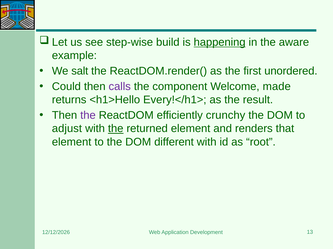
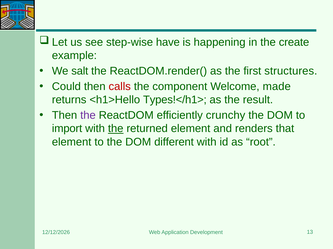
build: build -> have
happening underline: present -> none
aware: aware -> create
unordered: unordered -> structures
calls colour: purple -> red
Every!</h1>: Every!</h1> -> Types!</h1>
adjust: adjust -> import
